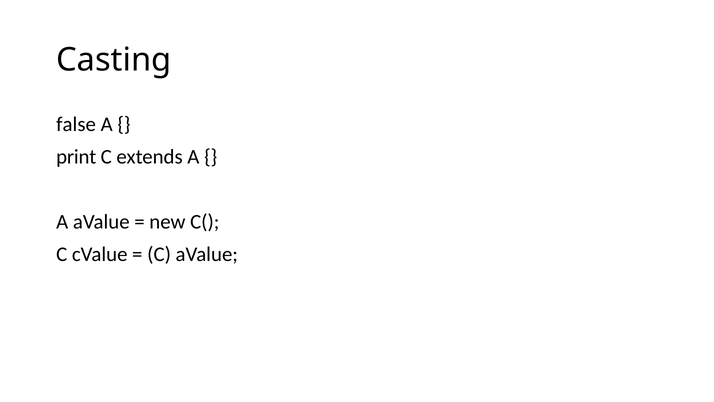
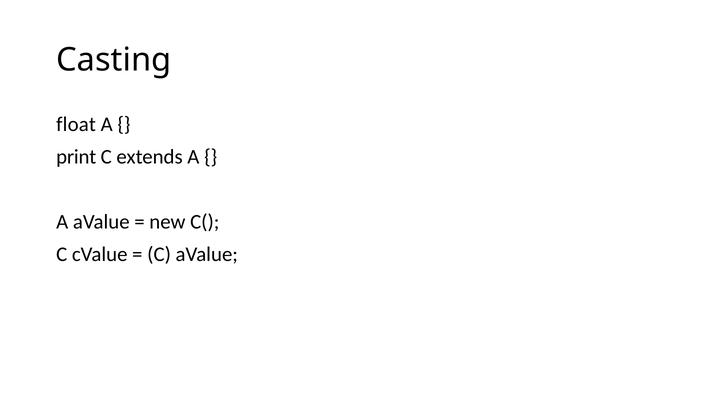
false: false -> float
